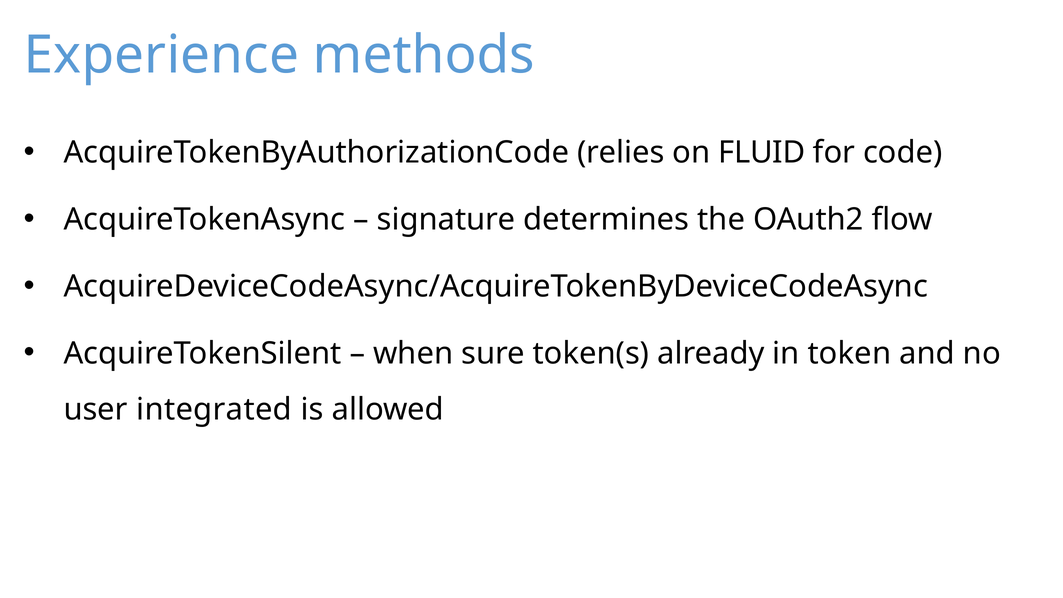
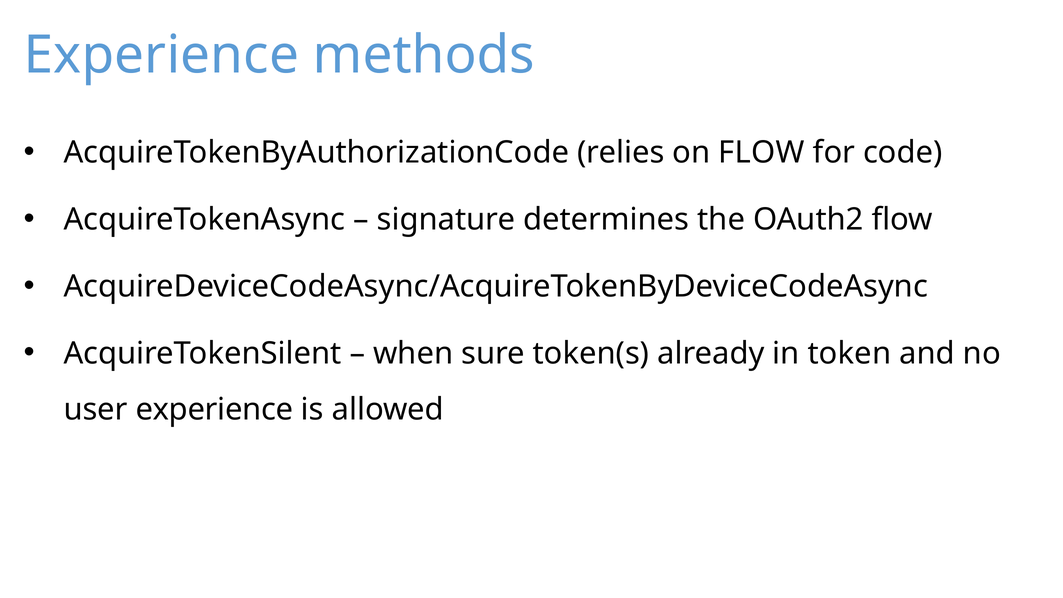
on FLUID: FLUID -> FLOW
user integrated: integrated -> experience
